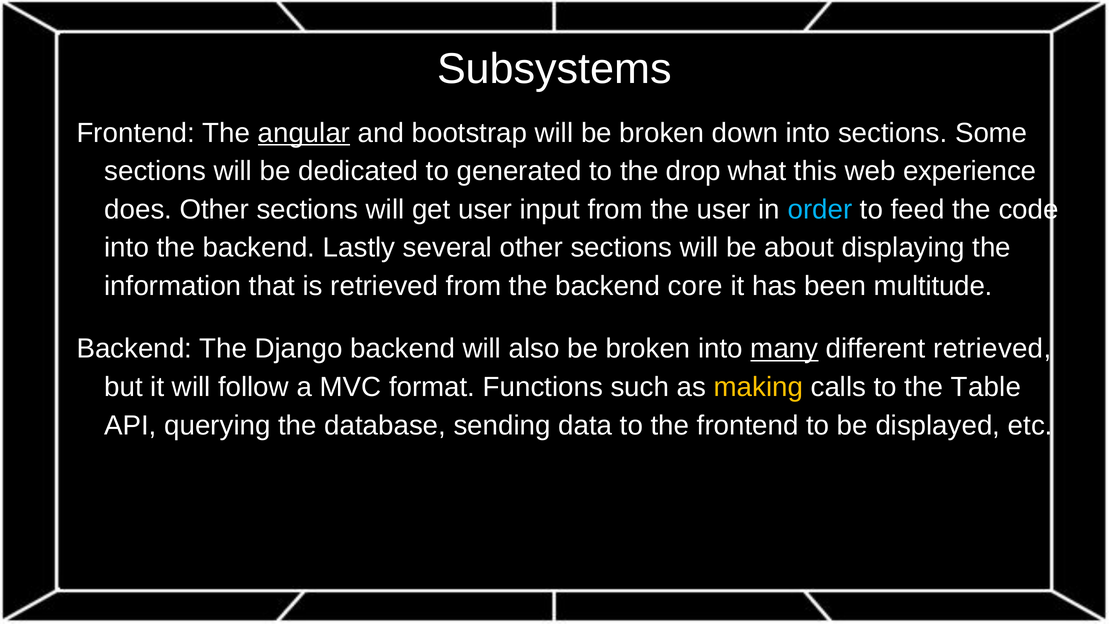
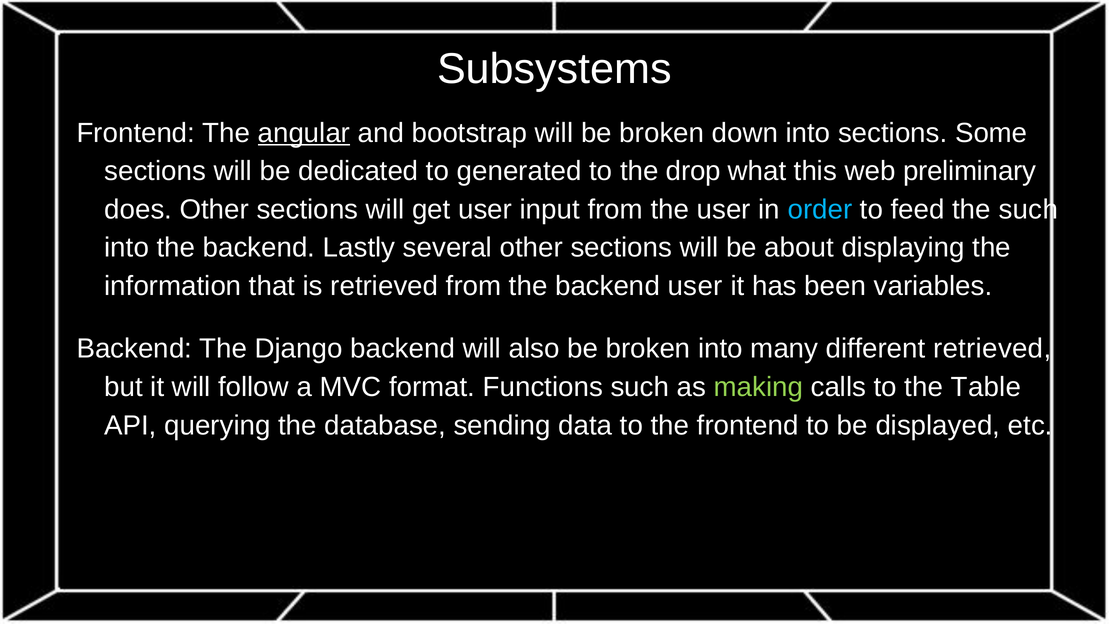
experience: experience -> preliminary
the code: code -> such
backend core: core -> user
multitude: multitude -> variables
many underline: present -> none
making colour: yellow -> light green
